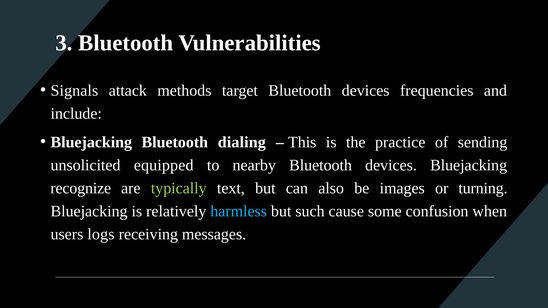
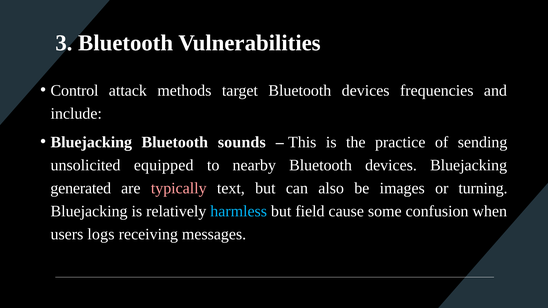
Signals: Signals -> Control
dialing: dialing -> sounds
recognize: recognize -> generated
typically colour: light green -> pink
such: such -> field
